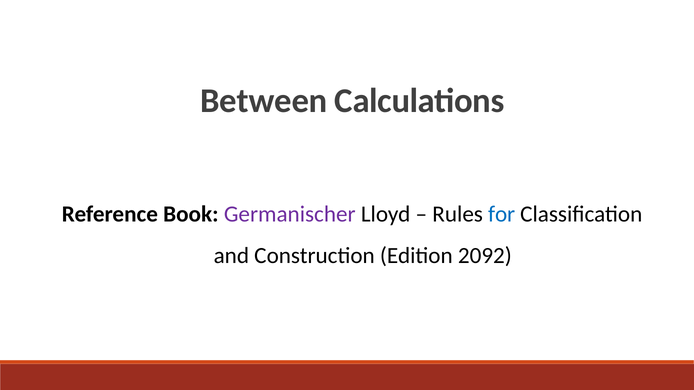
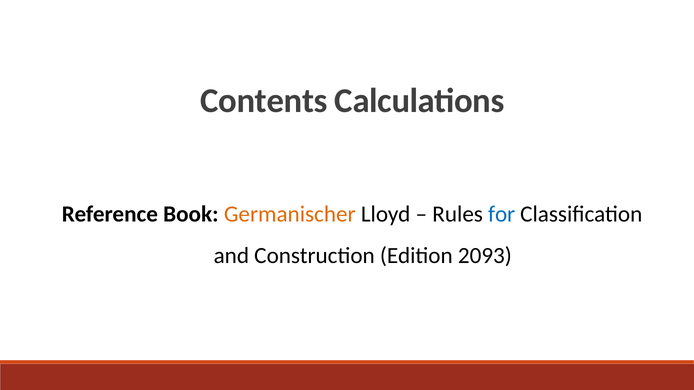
Between: Between -> Contents
Germanischer colour: purple -> orange
2092: 2092 -> 2093
